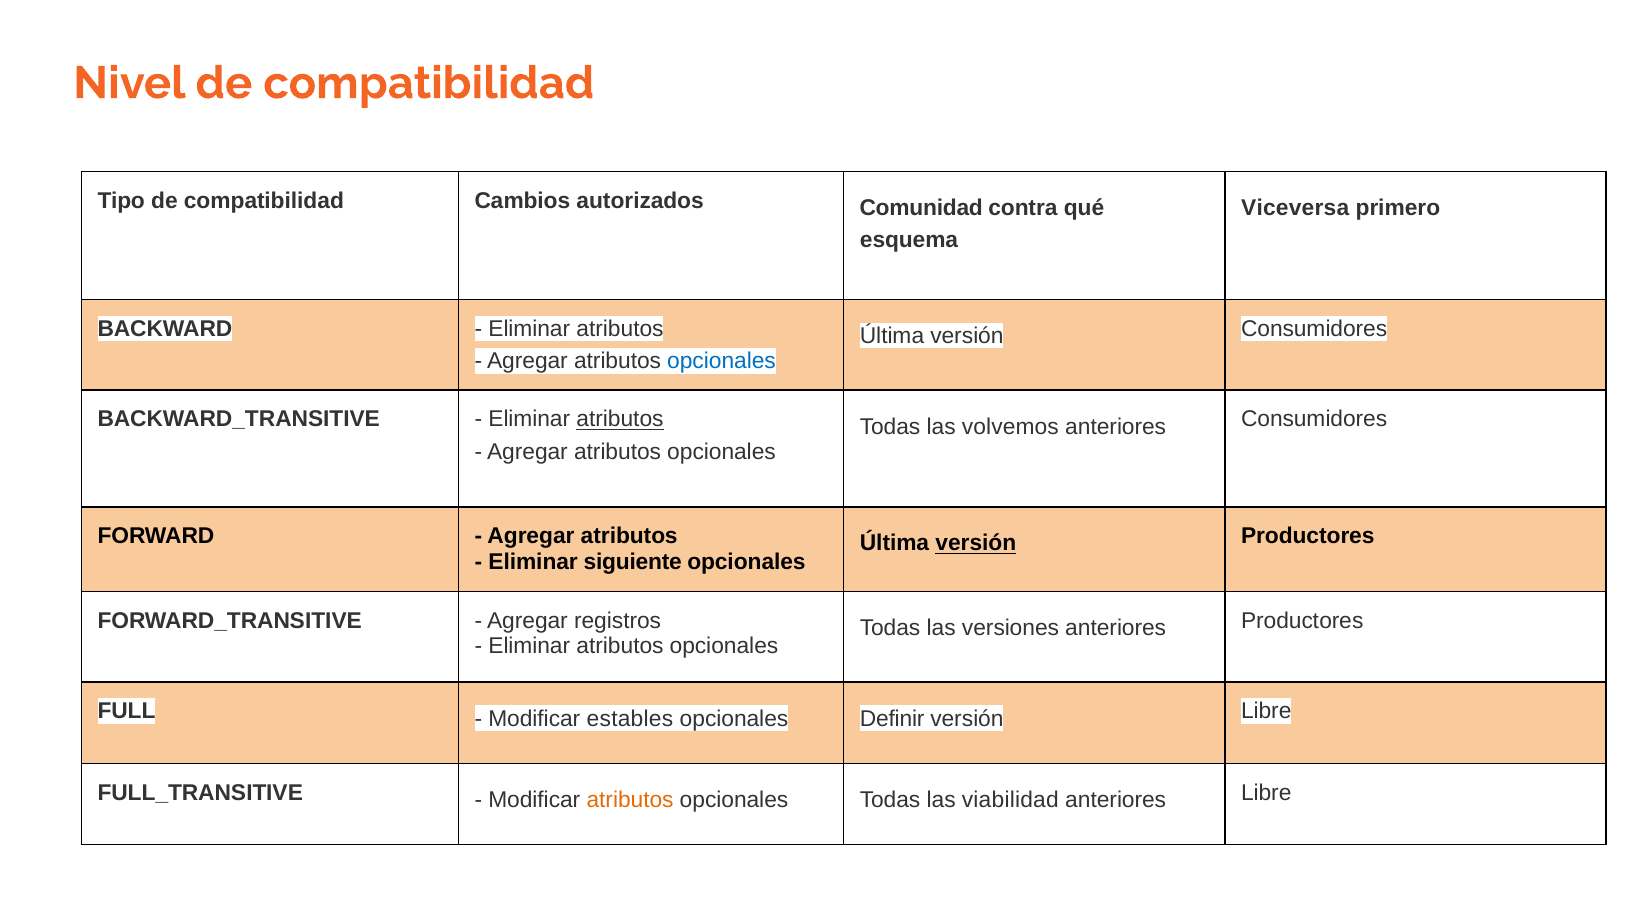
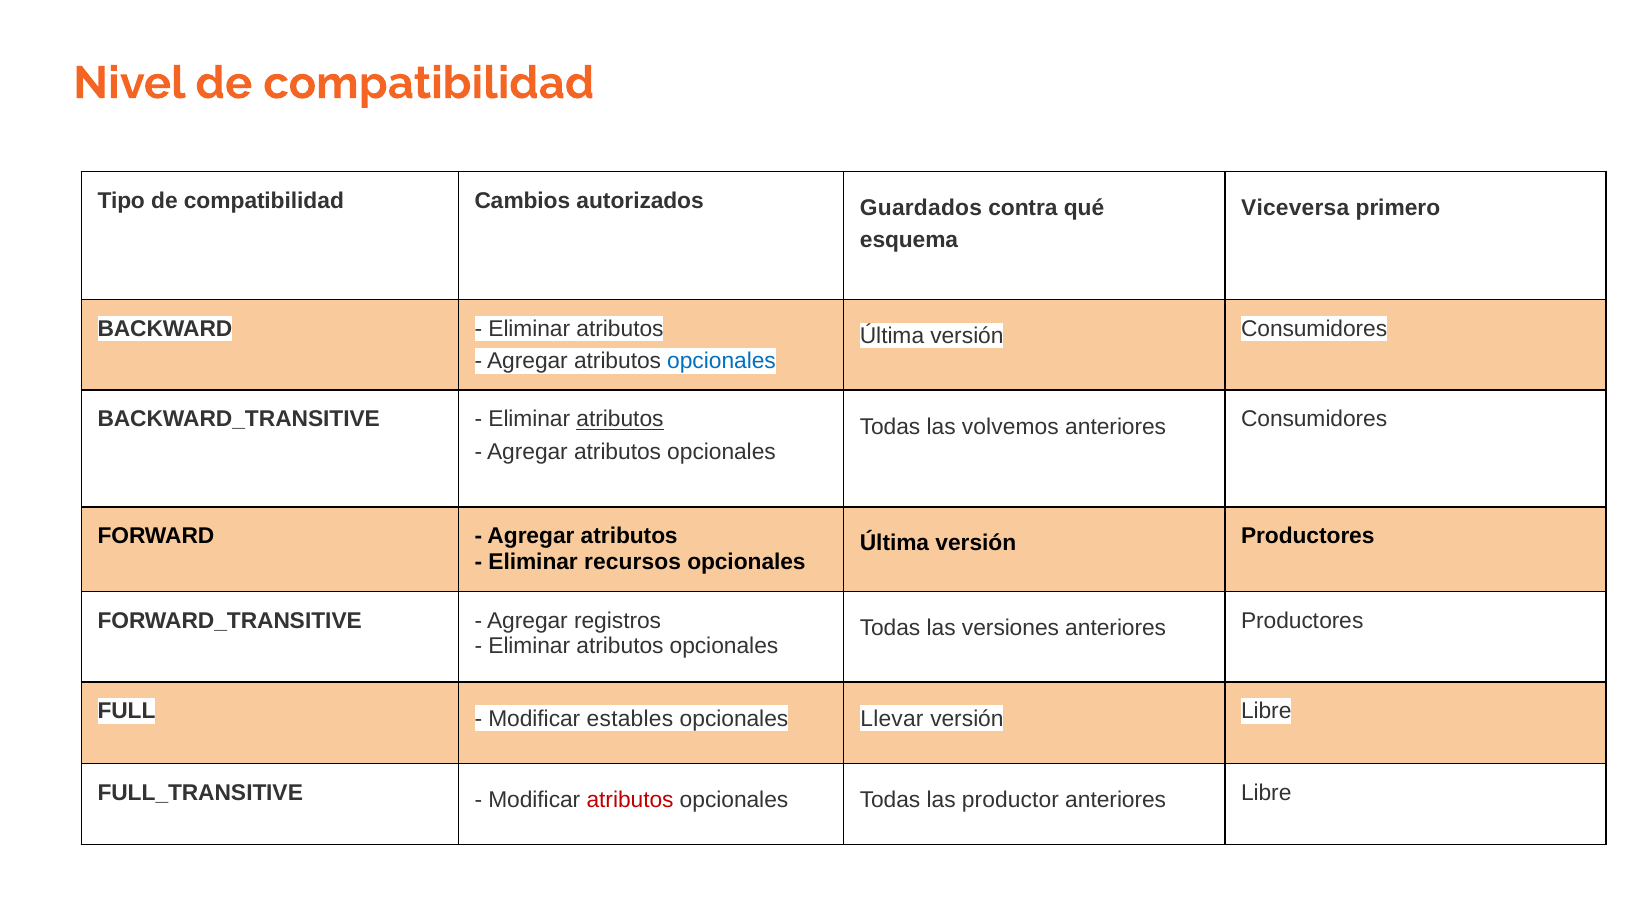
Comunidad: Comunidad -> Guardados
versión at (976, 543) underline: present -> none
siguiente: siguiente -> recursos
Definir: Definir -> Llevar
atributos at (630, 800) colour: orange -> red
viabilidad: viabilidad -> productor
